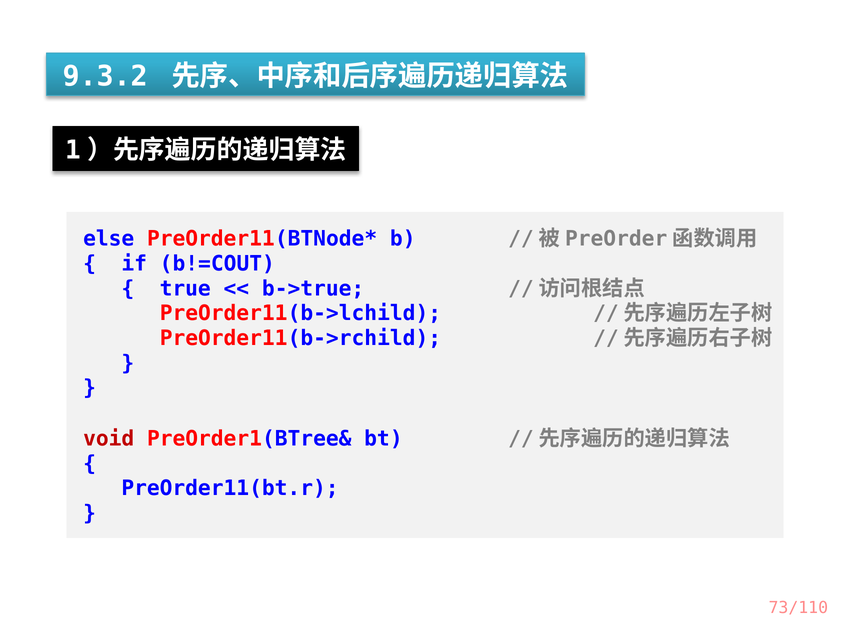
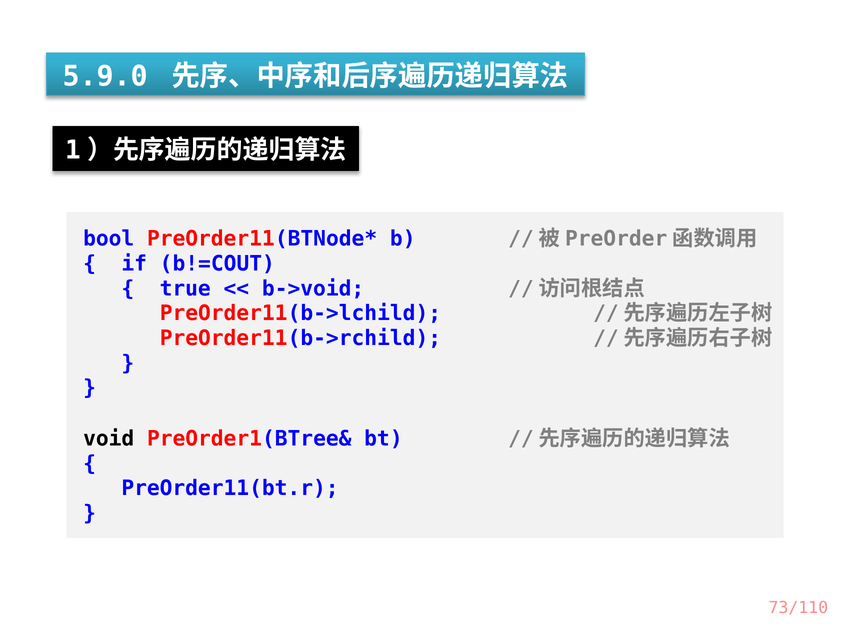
9.3.2: 9.3.2 -> 5.9.0
else: else -> bool
b->true: b->true -> b->void
void colour: red -> black
